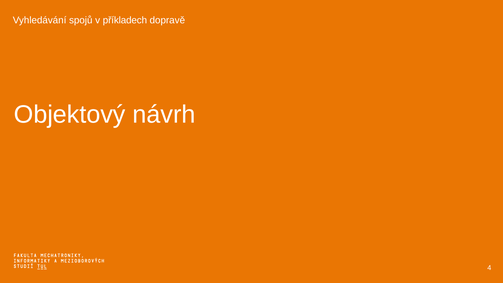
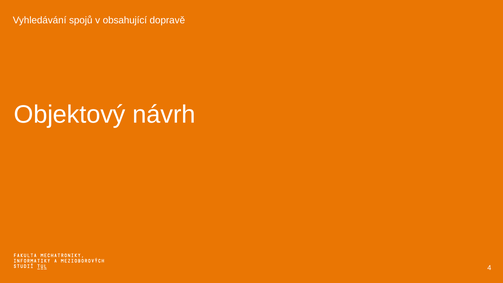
příkladech: příkladech -> obsahující
